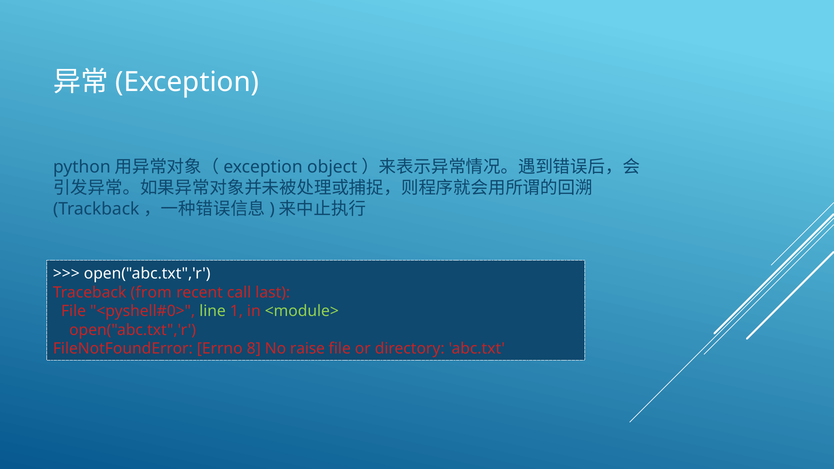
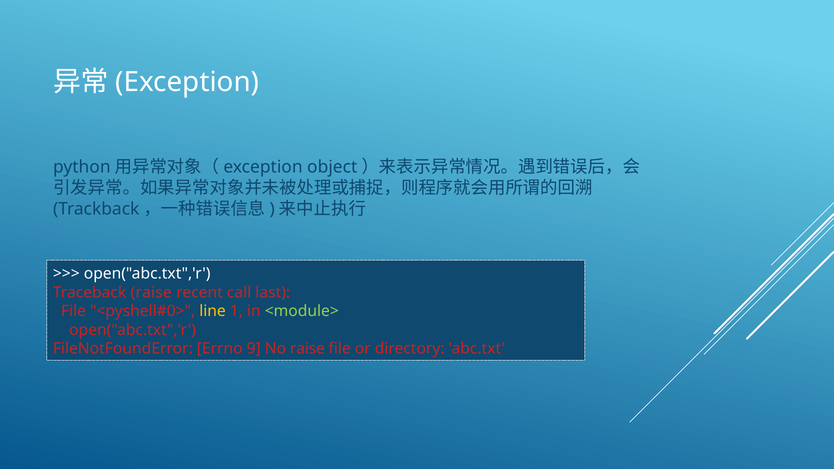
Traceback from: from -> raise
line colour: light green -> yellow
8: 8 -> 9
